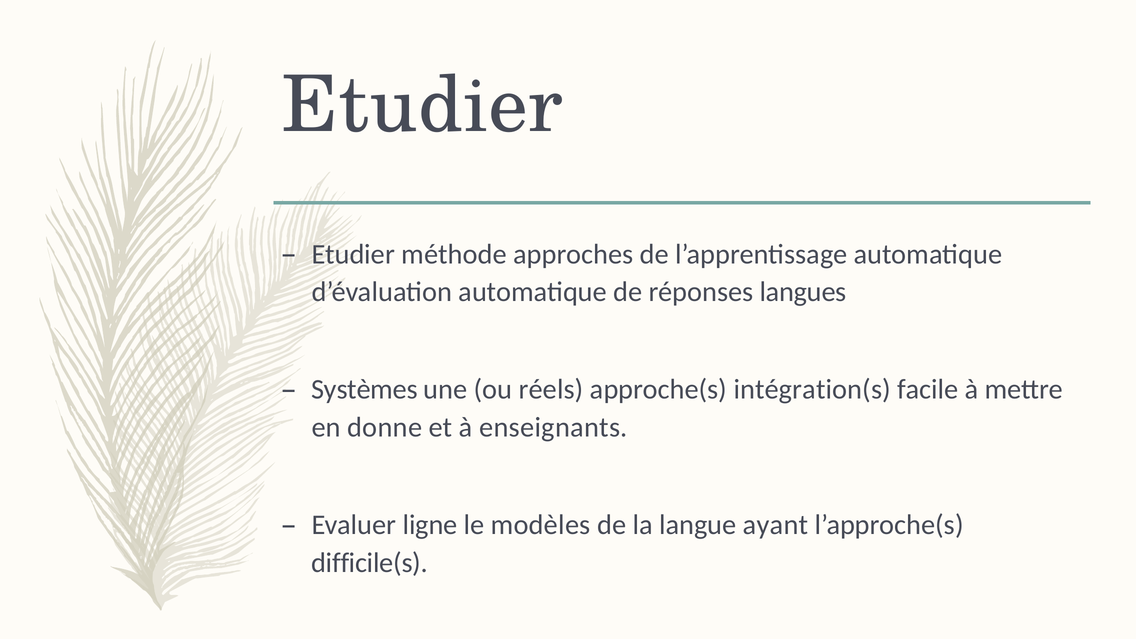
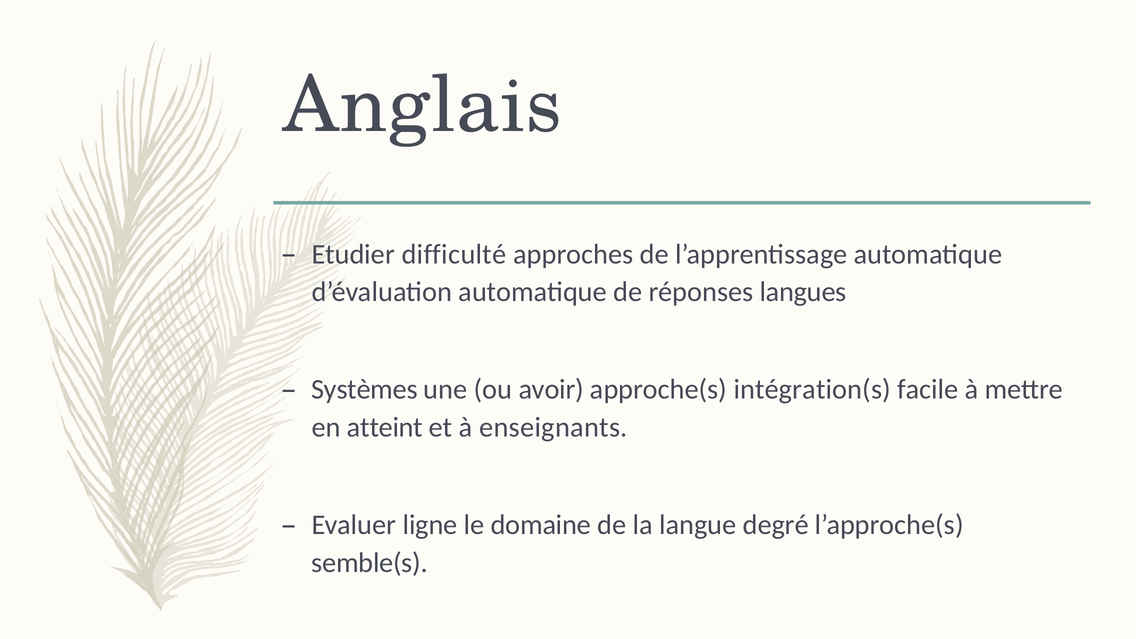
Etudier at (422, 106): Etudier -> Anglais
méthode: méthode -> difficulté
réels: réels -> avoir
donne: donne -> atteint
modèles: modèles -> domaine
ayant: ayant -> degré
difficile(s: difficile(s -> semble(s
